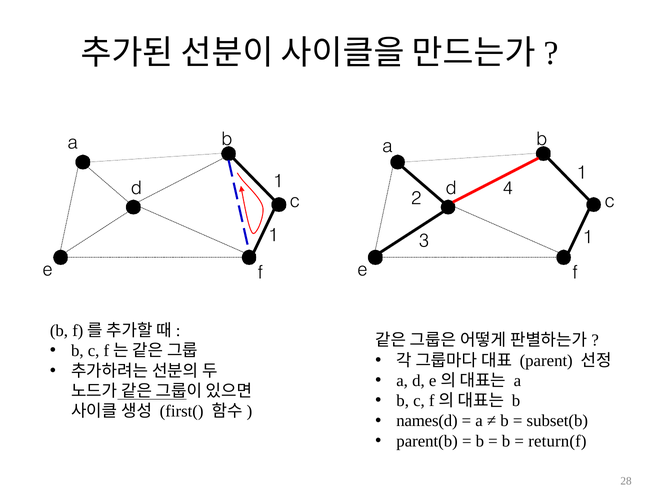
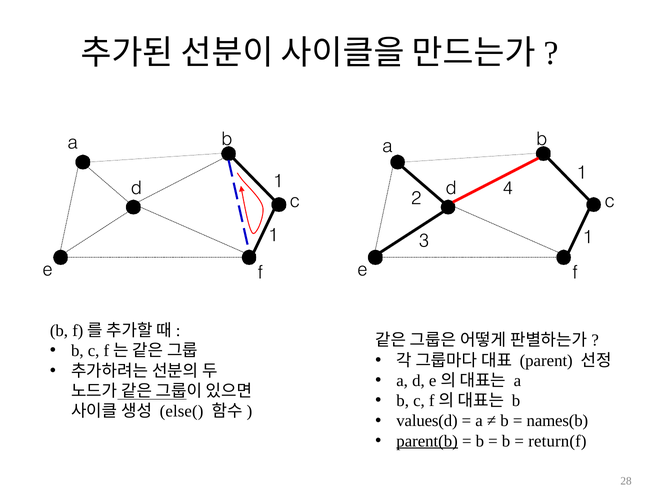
first(: first( -> else(
names(d: names(d -> values(d
subset(b: subset(b -> names(b
parent(b underline: none -> present
